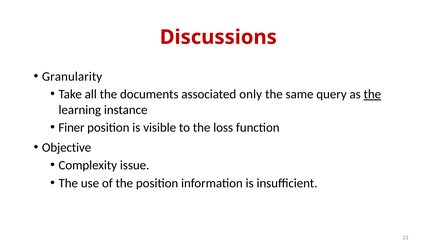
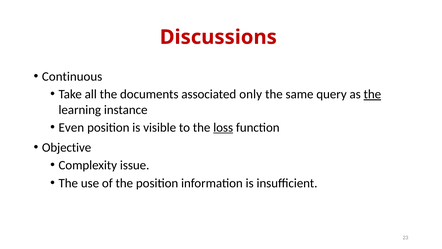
Granularity: Granularity -> Continuous
Finer: Finer -> Even
loss underline: none -> present
